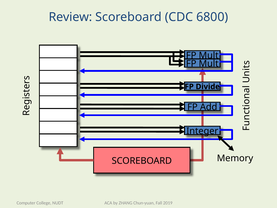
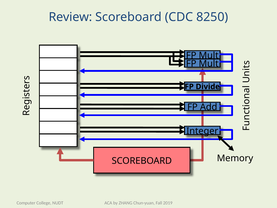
6800: 6800 -> 8250
